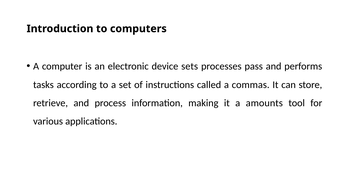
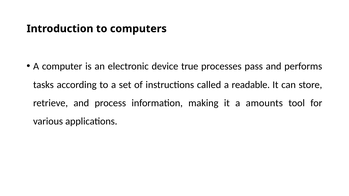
sets: sets -> true
commas: commas -> readable
